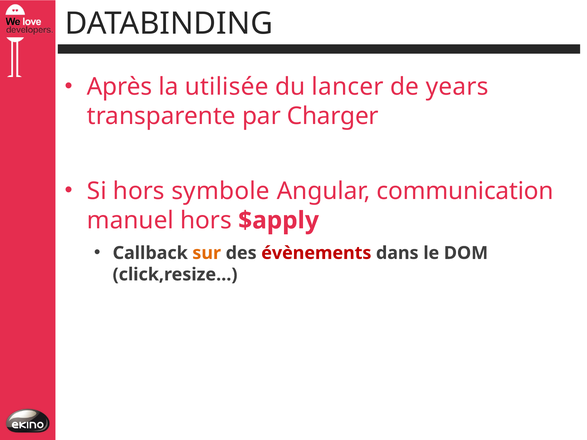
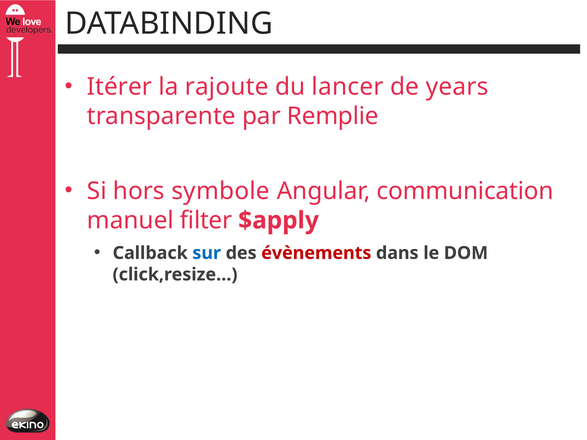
Après: Après -> Itérer
utilisée: utilisée -> rajoute
Charger: Charger -> Remplie
manuel hors: hors -> filter
sur colour: orange -> blue
